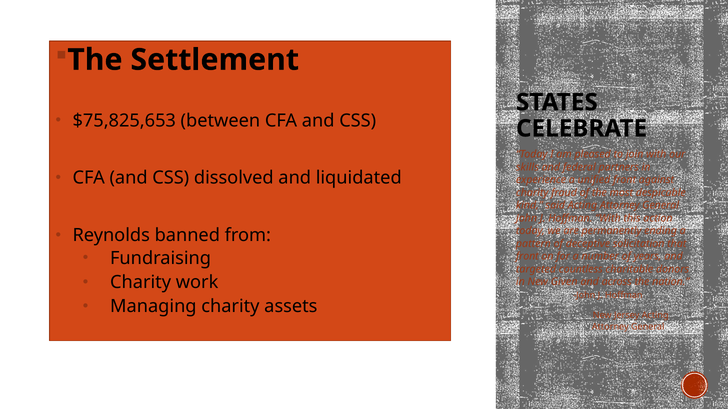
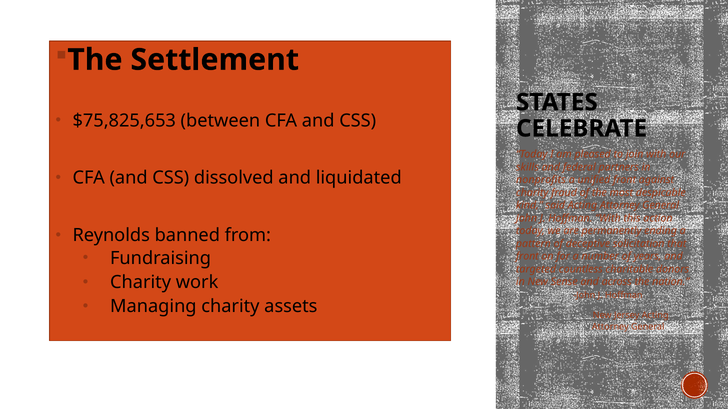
experience: experience -> nonprofits
Given: Given -> Sense
